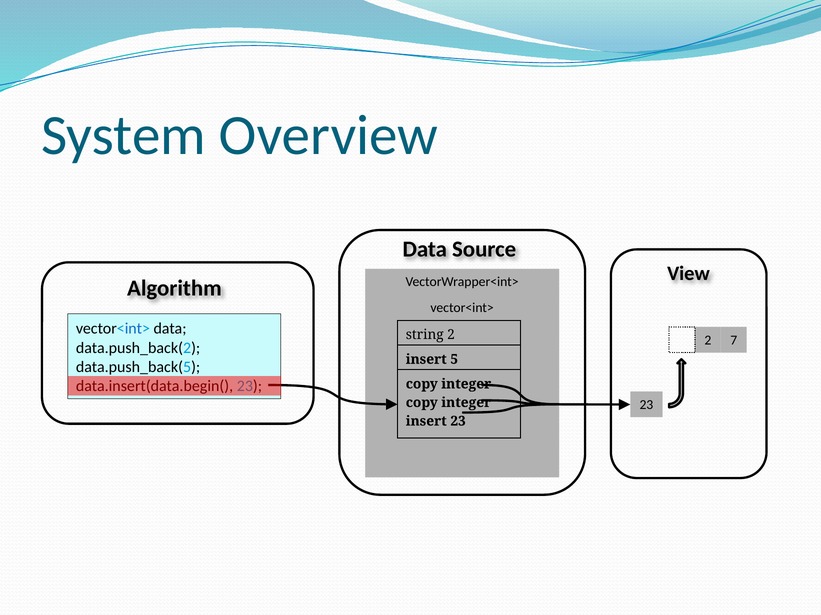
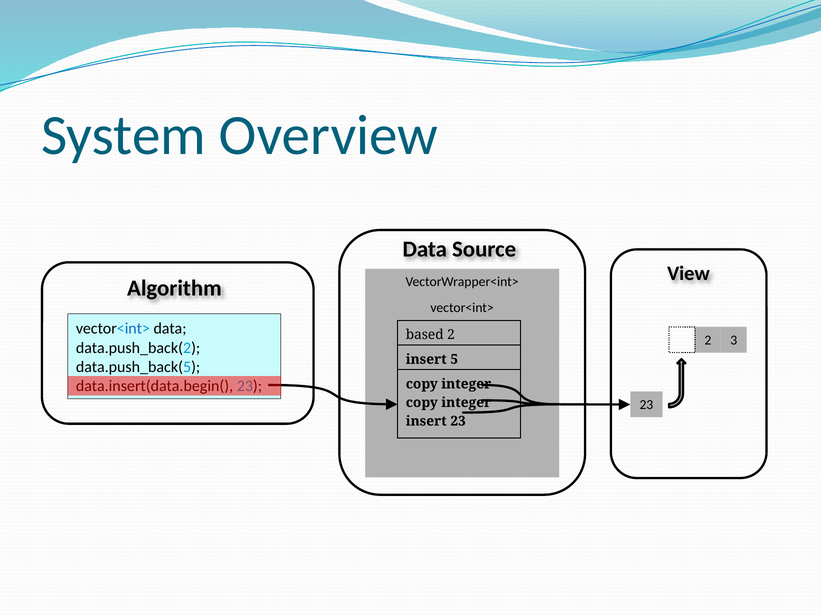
string: string -> based
7: 7 -> 3
